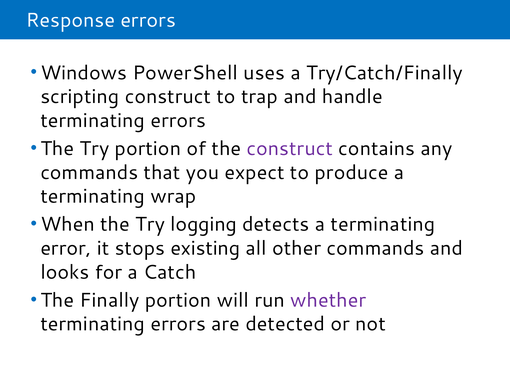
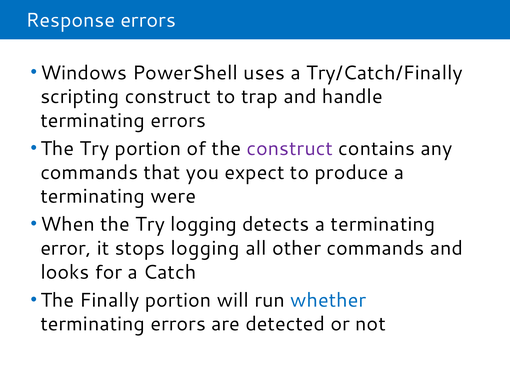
wrap: wrap -> were
stops existing: existing -> logging
whether colour: purple -> blue
